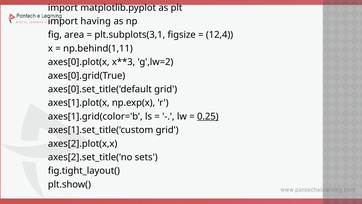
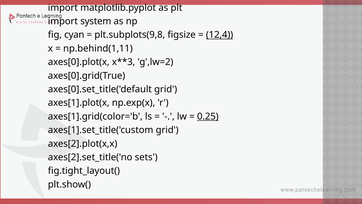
having: having -> system
area: area -> cyan
plt.subplots(3,1: plt.subplots(3,1 -> plt.subplots(9,8
12,4 underline: none -> present
